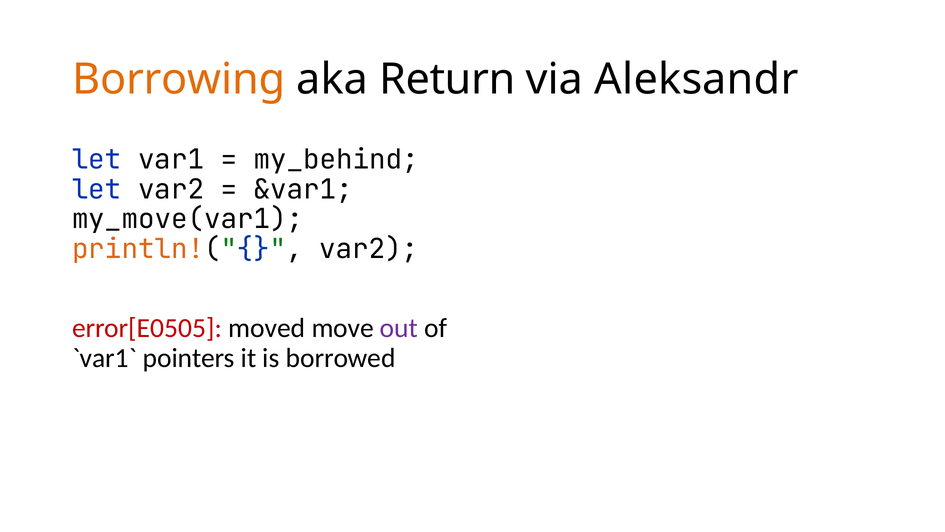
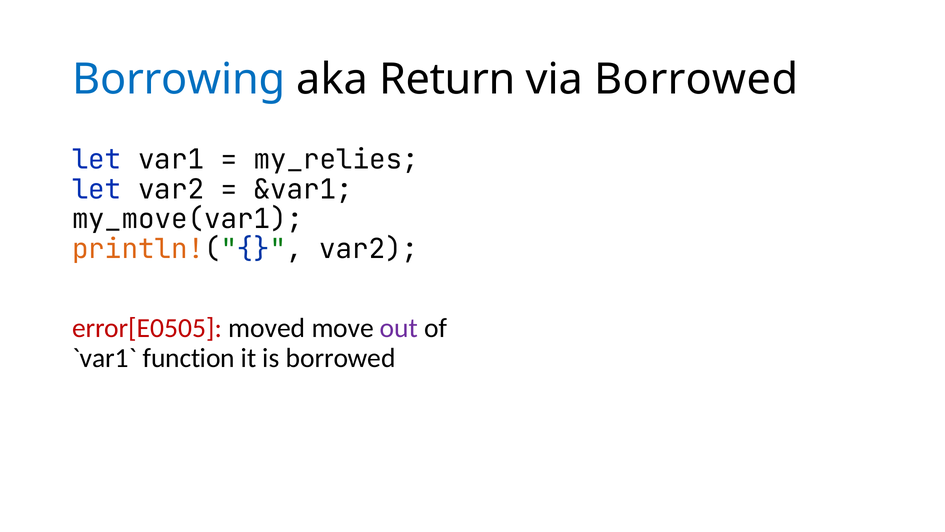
Borrowing colour: orange -> blue
via Aleksandr: Aleksandr -> Borrowed
my_behind: my_behind -> my_relies
pointers: pointers -> function
